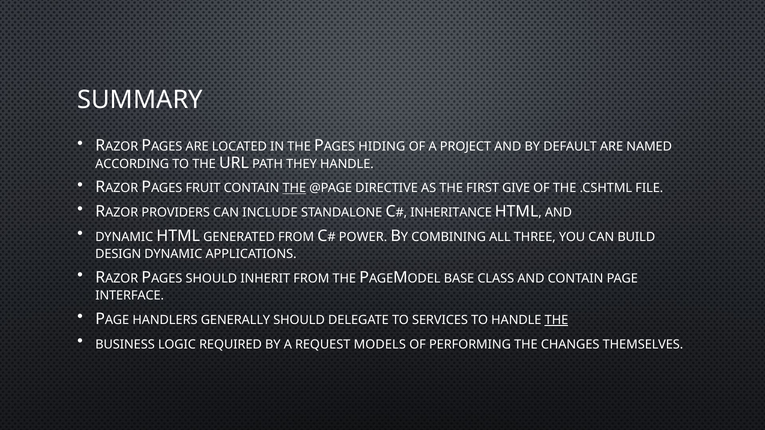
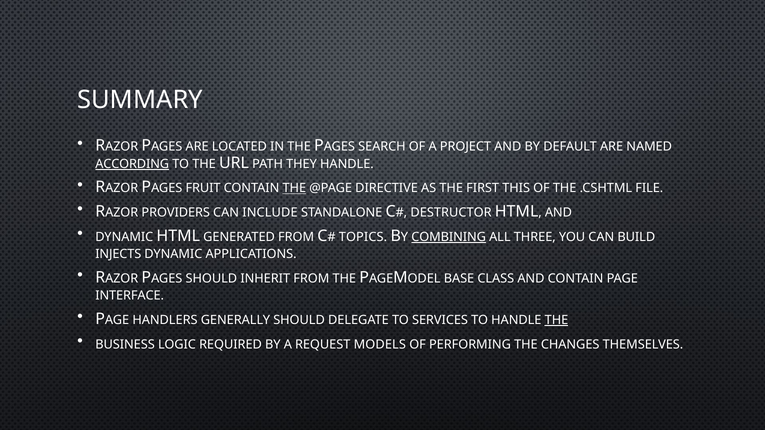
HIDING: HIDING -> SEARCH
ACCORDING underline: none -> present
GIVE: GIVE -> THIS
INHERITANCE: INHERITANCE -> DESTRUCTOR
POWER: POWER -> TOPICS
COMBINING underline: none -> present
DESIGN: DESIGN -> INJECTS
